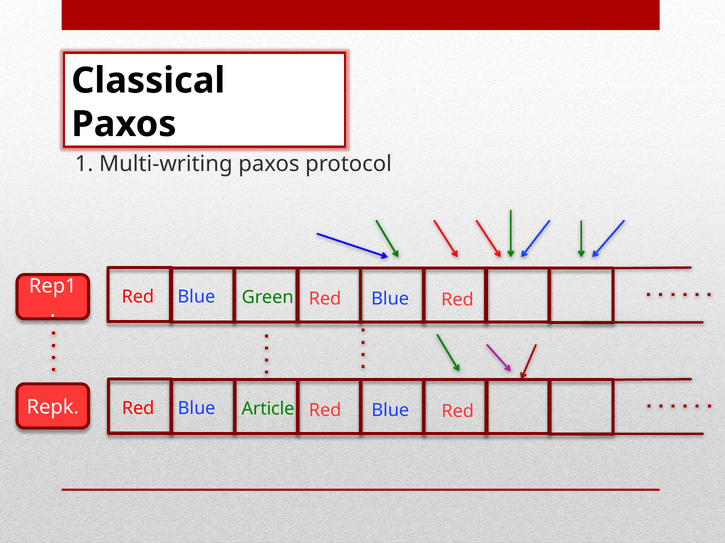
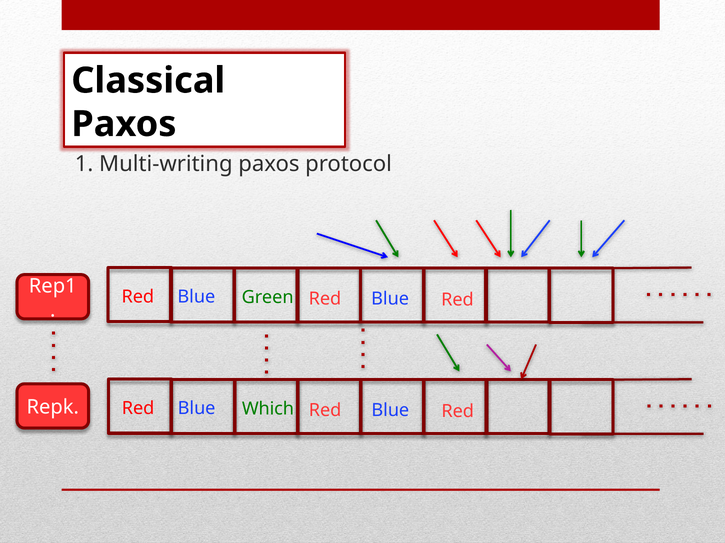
Article: Article -> Which
